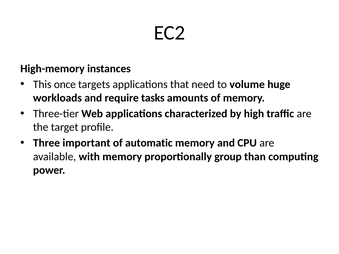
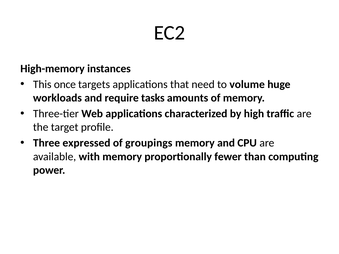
important: important -> expressed
automatic: automatic -> groupings
group: group -> fewer
